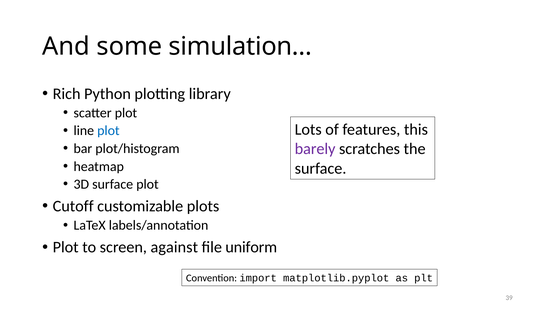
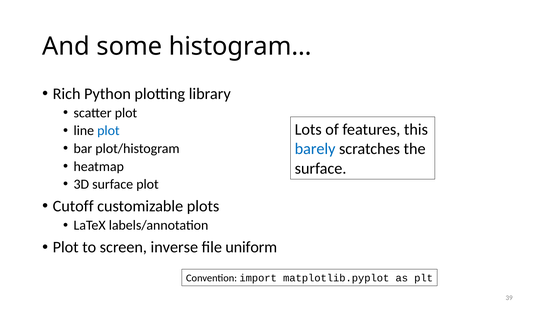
simulation…: simulation… -> histogram…
barely colour: purple -> blue
against: against -> inverse
